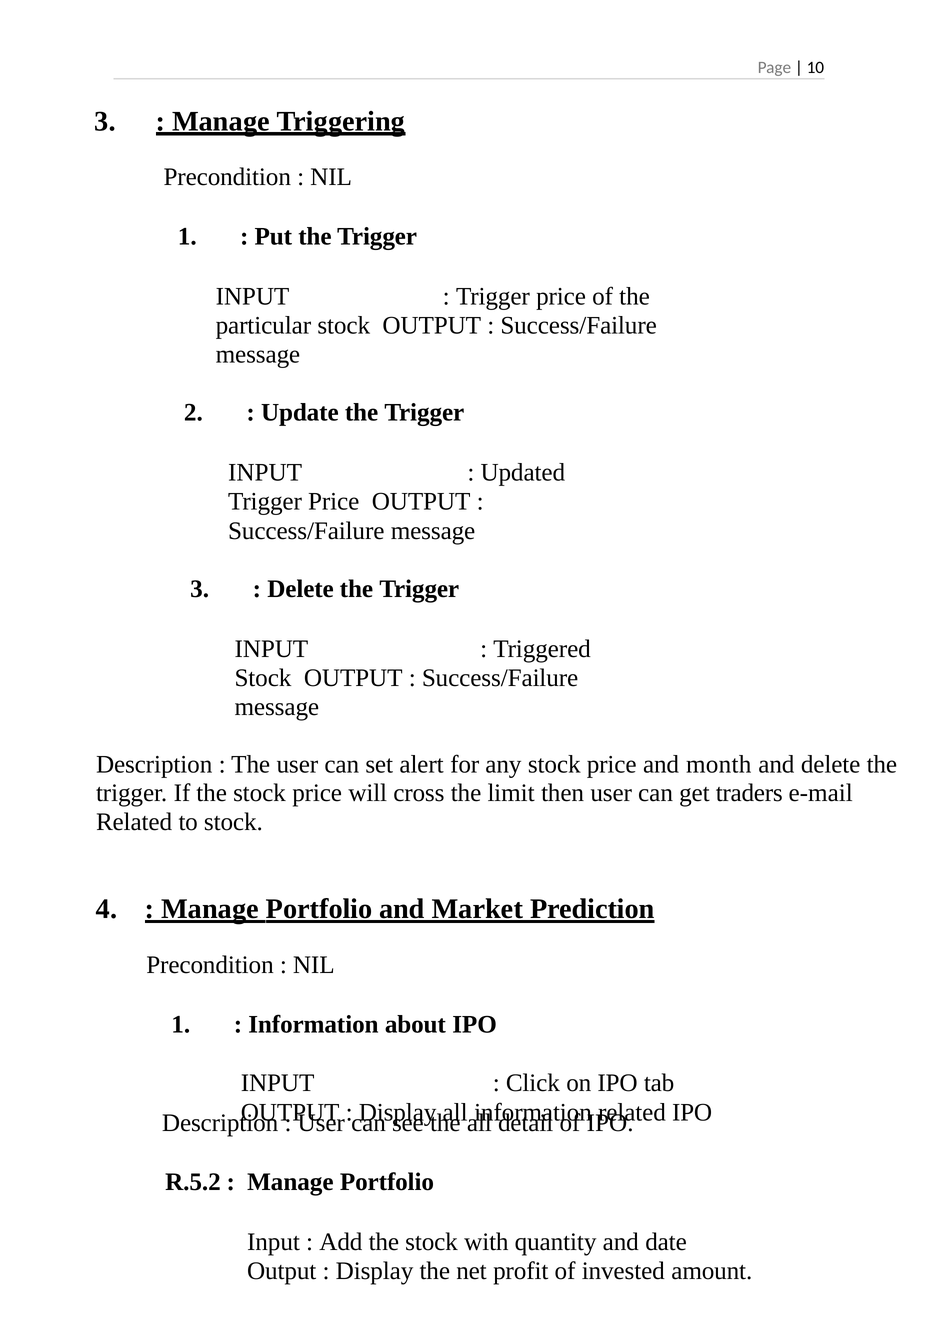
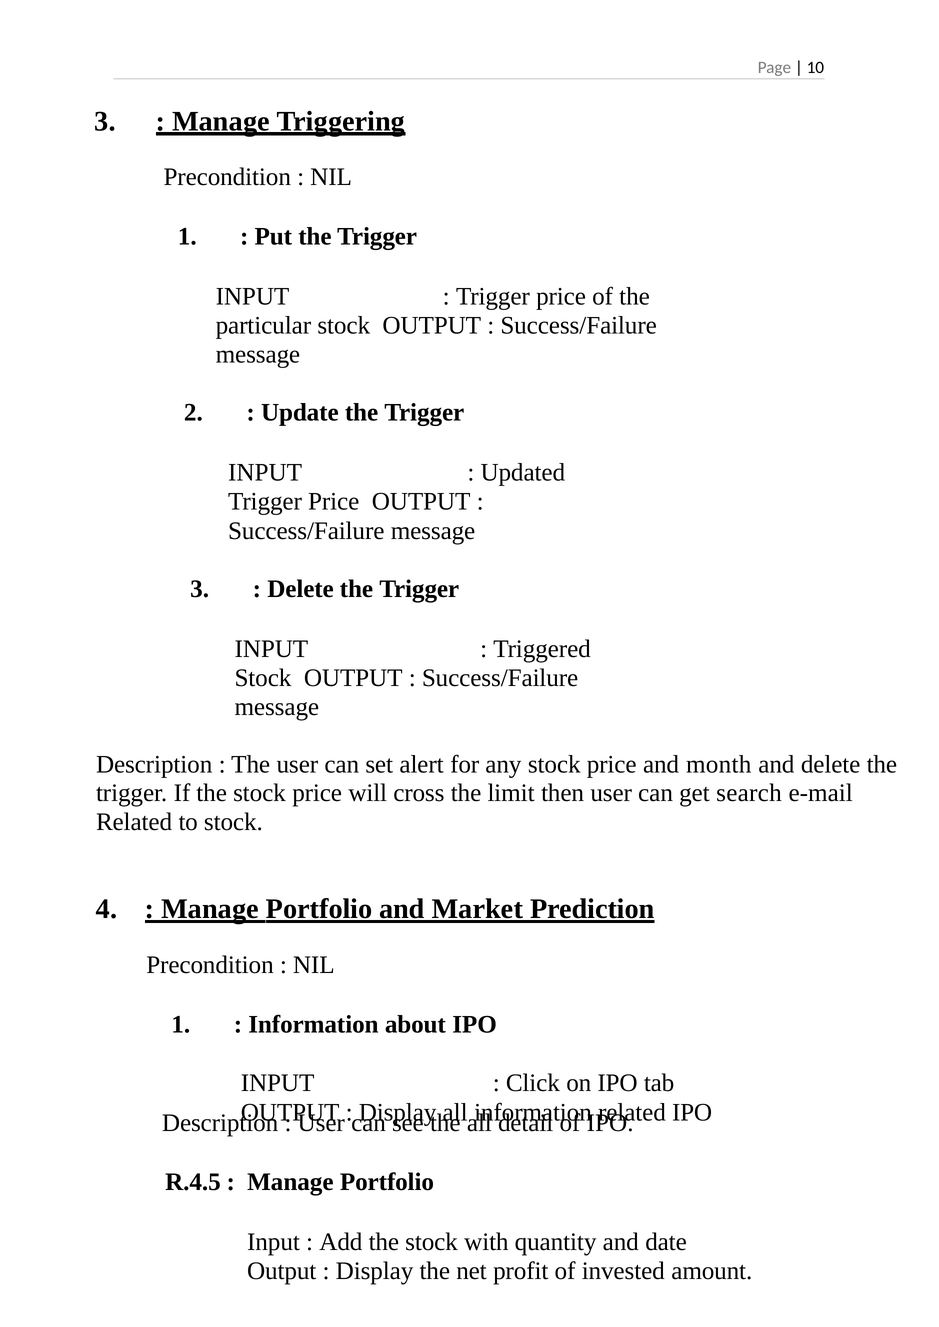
traders: traders -> search
R.5.2: R.5.2 -> R.4.5
